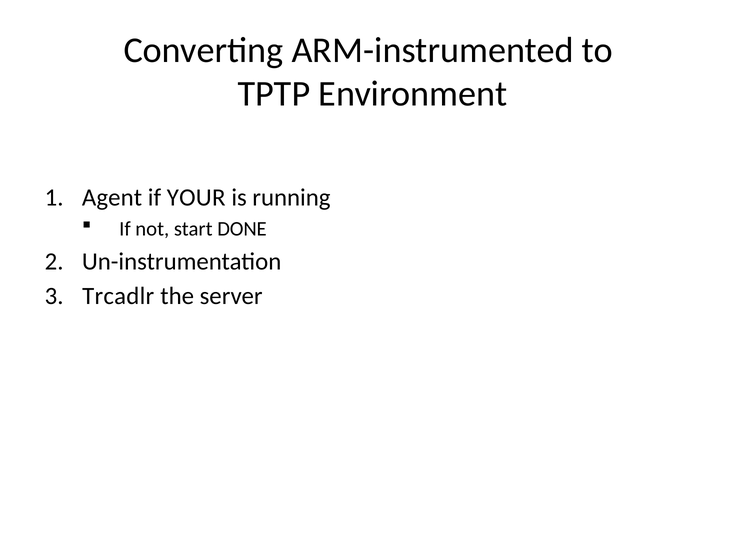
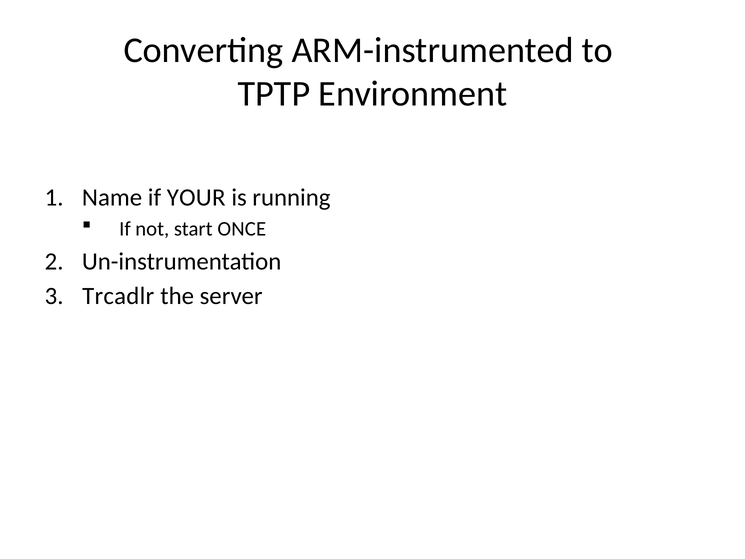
Agent: Agent -> Name
DONE: DONE -> ONCE
